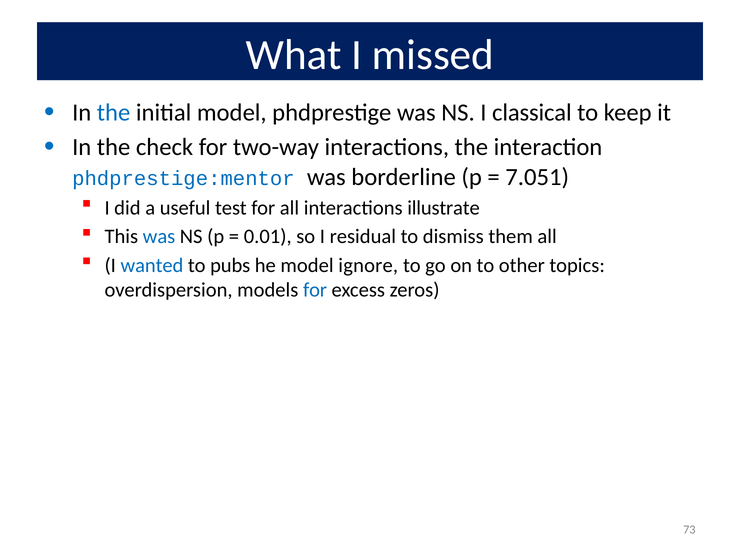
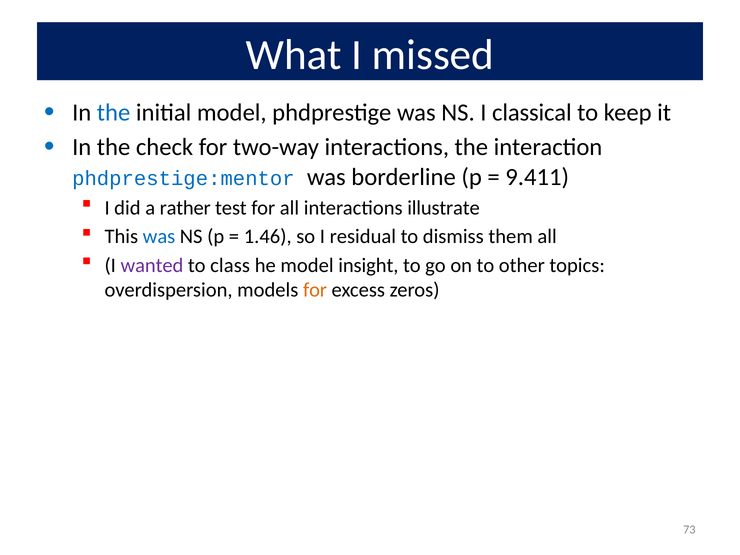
7.051: 7.051 -> 9.411
useful: useful -> rather
0.01: 0.01 -> 1.46
wanted colour: blue -> purple
pubs: pubs -> class
ignore: ignore -> insight
for at (315, 290) colour: blue -> orange
